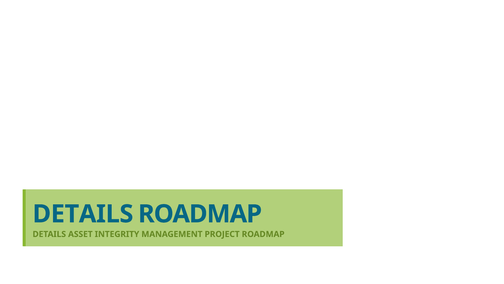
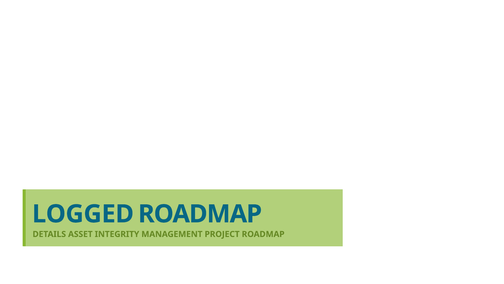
DETAILS at (83, 214): DETAILS -> LOGGED
